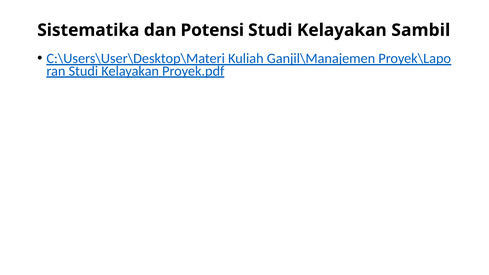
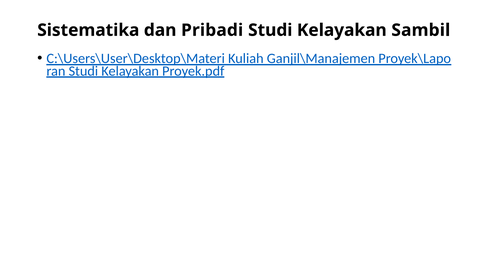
Potensi: Potensi -> Pribadi
